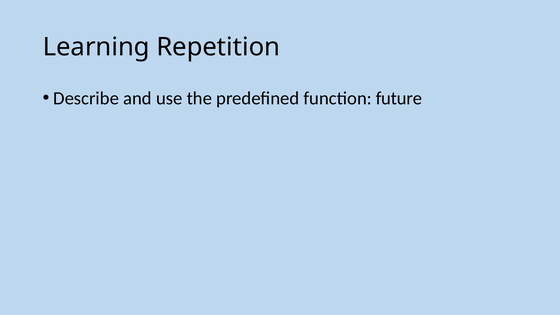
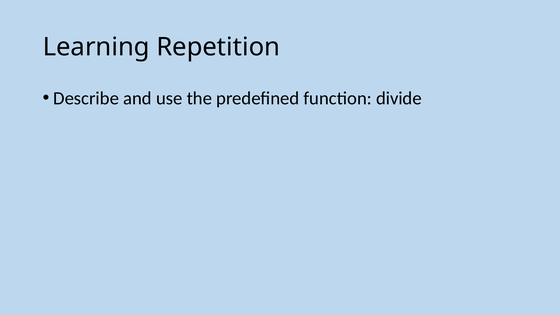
future: future -> divide
